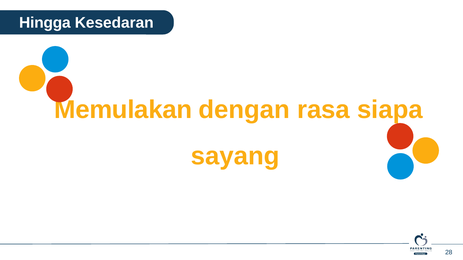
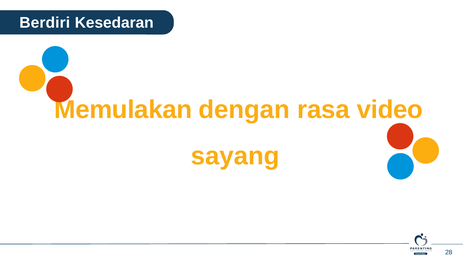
Hingga: Hingga -> Berdiri
siapa: siapa -> video
